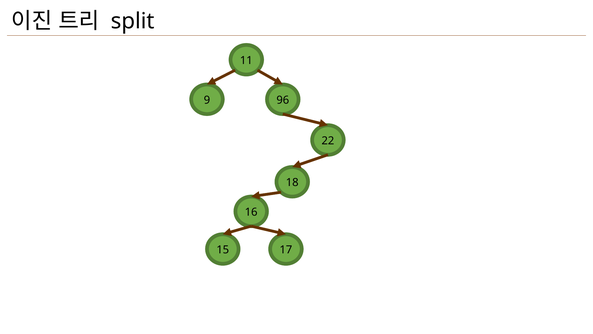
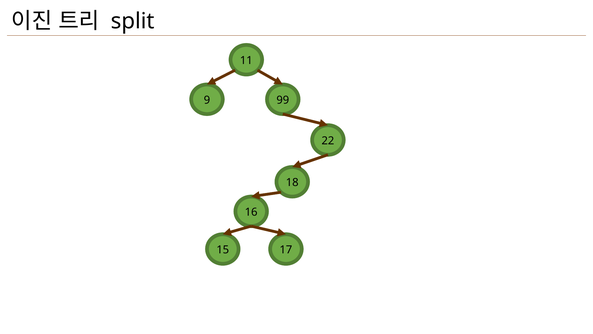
96: 96 -> 99
